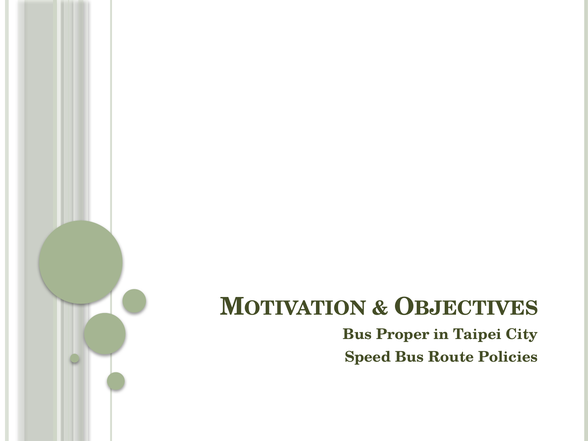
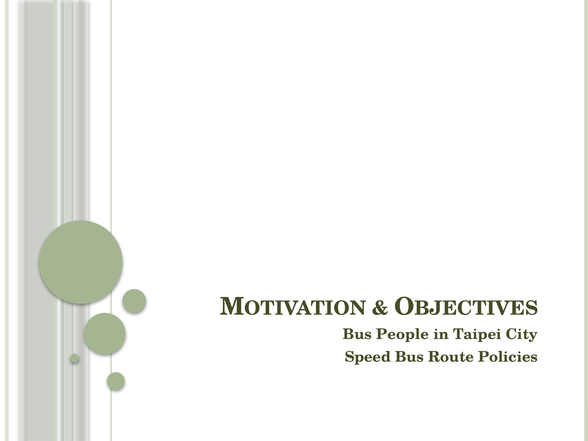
Proper: Proper -> People
